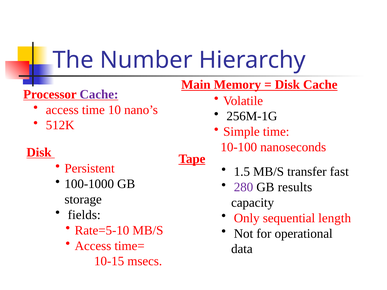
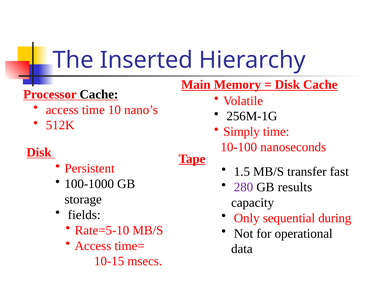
Number: Number -> Inserted
Cache at (99, 94) colour: purple -> black
Simple: Simple -> Simply
length: length -> during
